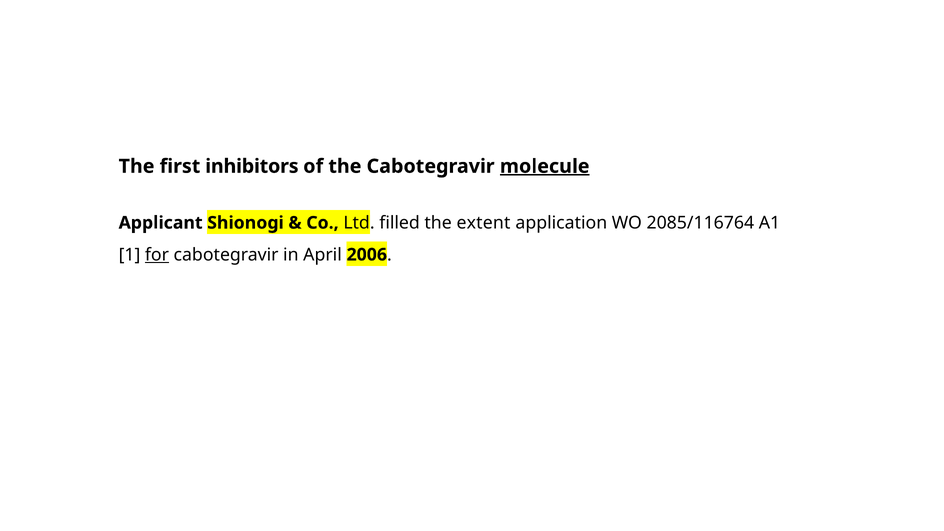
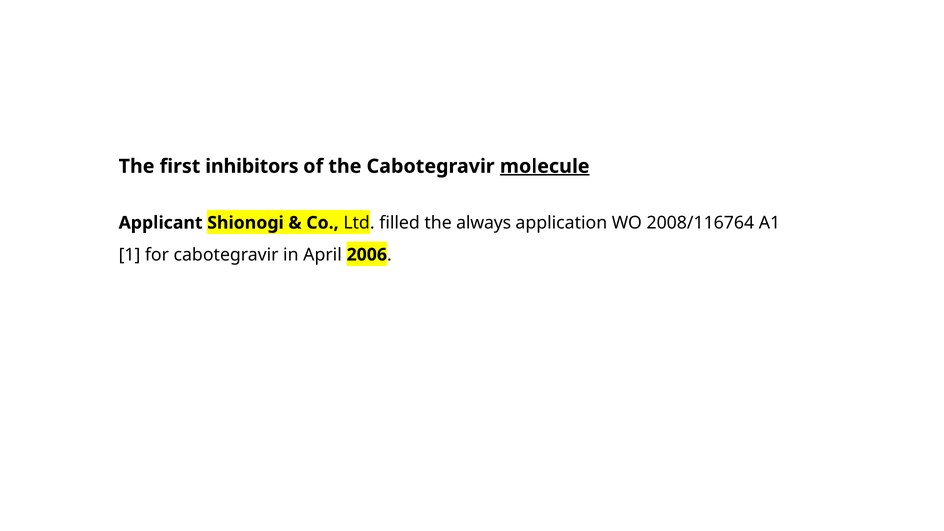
extent: extent -> always
2085/116764: 2085/116764 -> 2008/116764
for underline: present -> none
